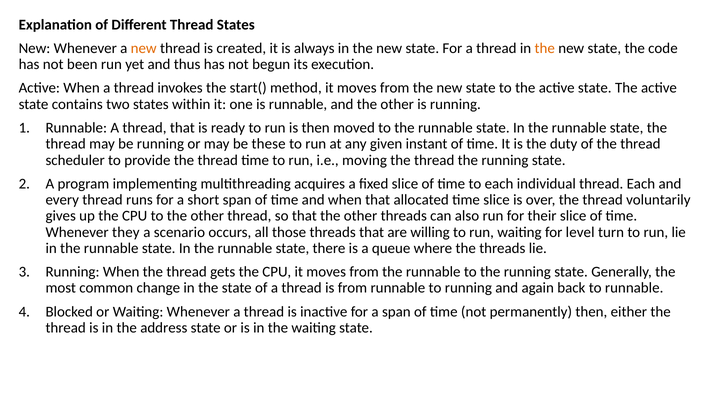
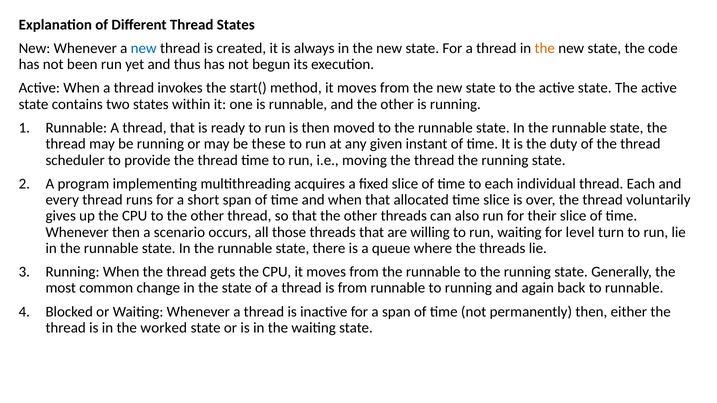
new at (144, 48) colour: orange -> blue
Whenever they: they -> then
address: address -> worked
